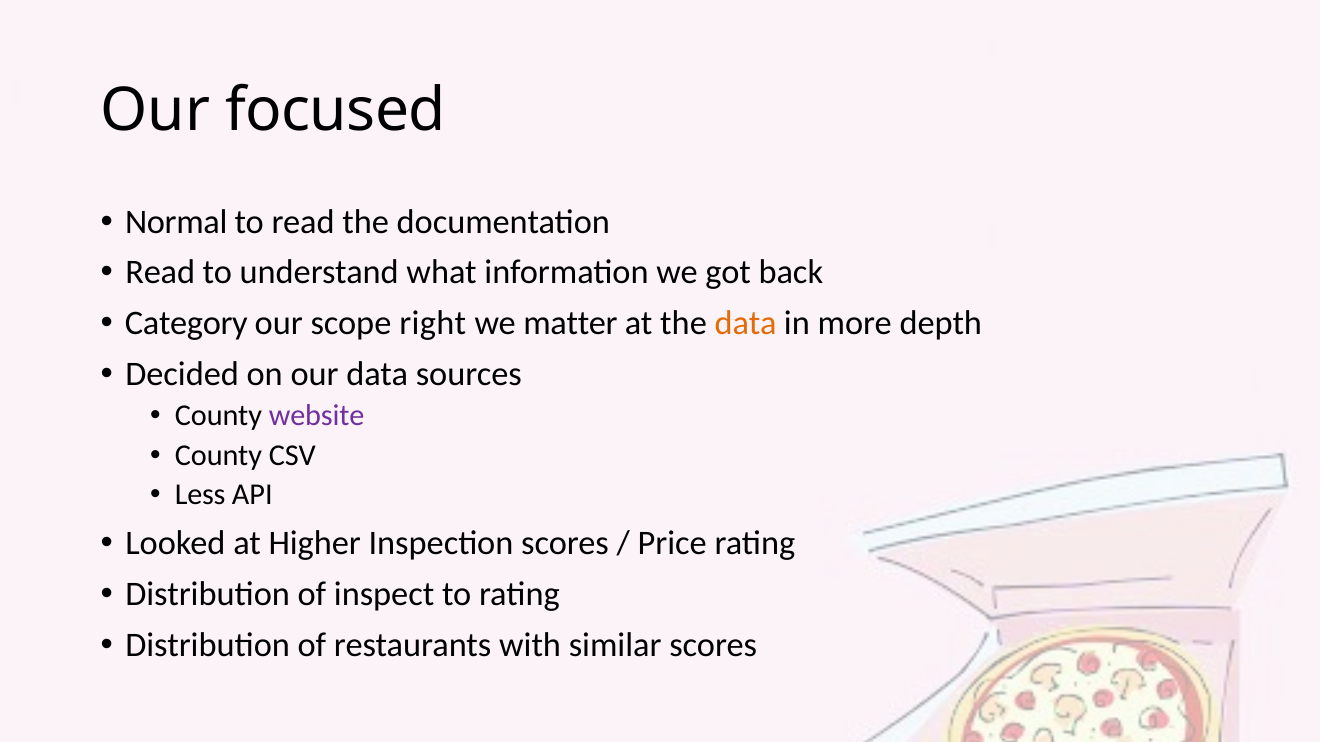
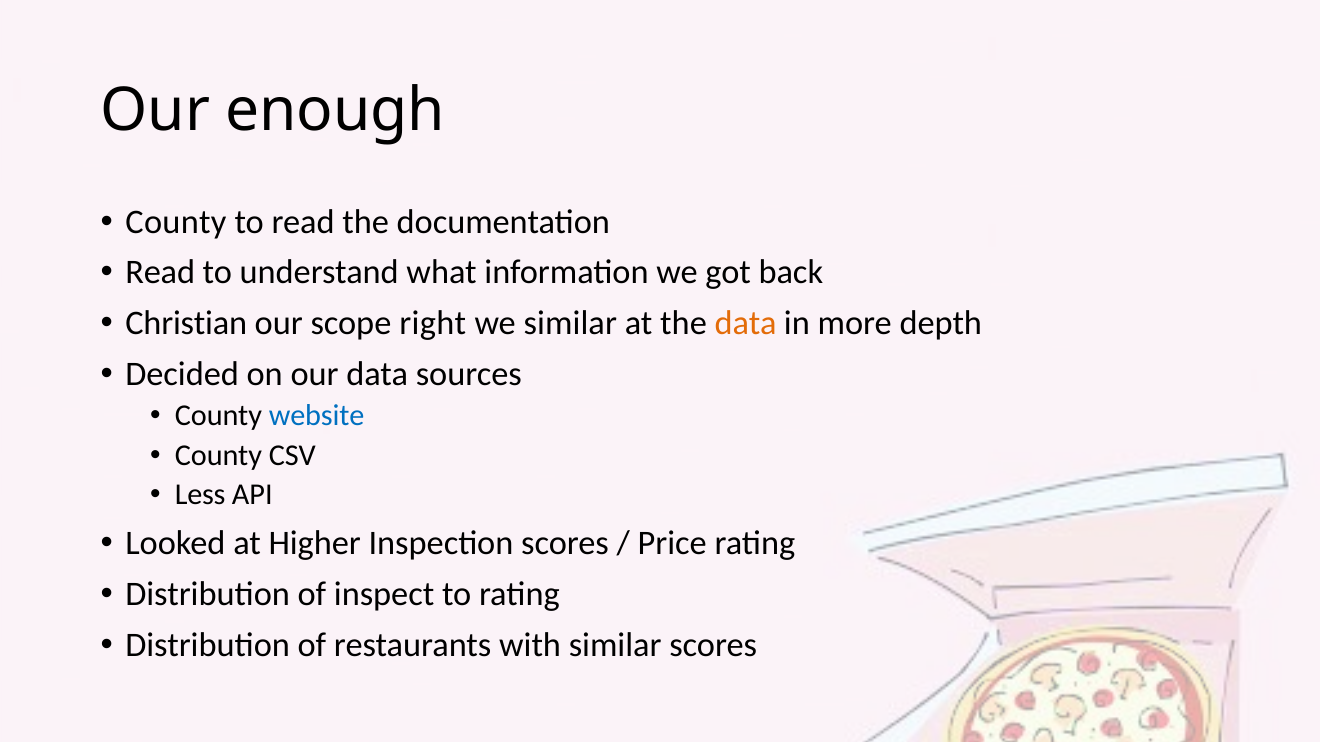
focused: focused -> enough
Normal at (176, 222): Normal -> County
Category: Category -> Christian
we matter: matter -> similar
website colour: purple -> blue
